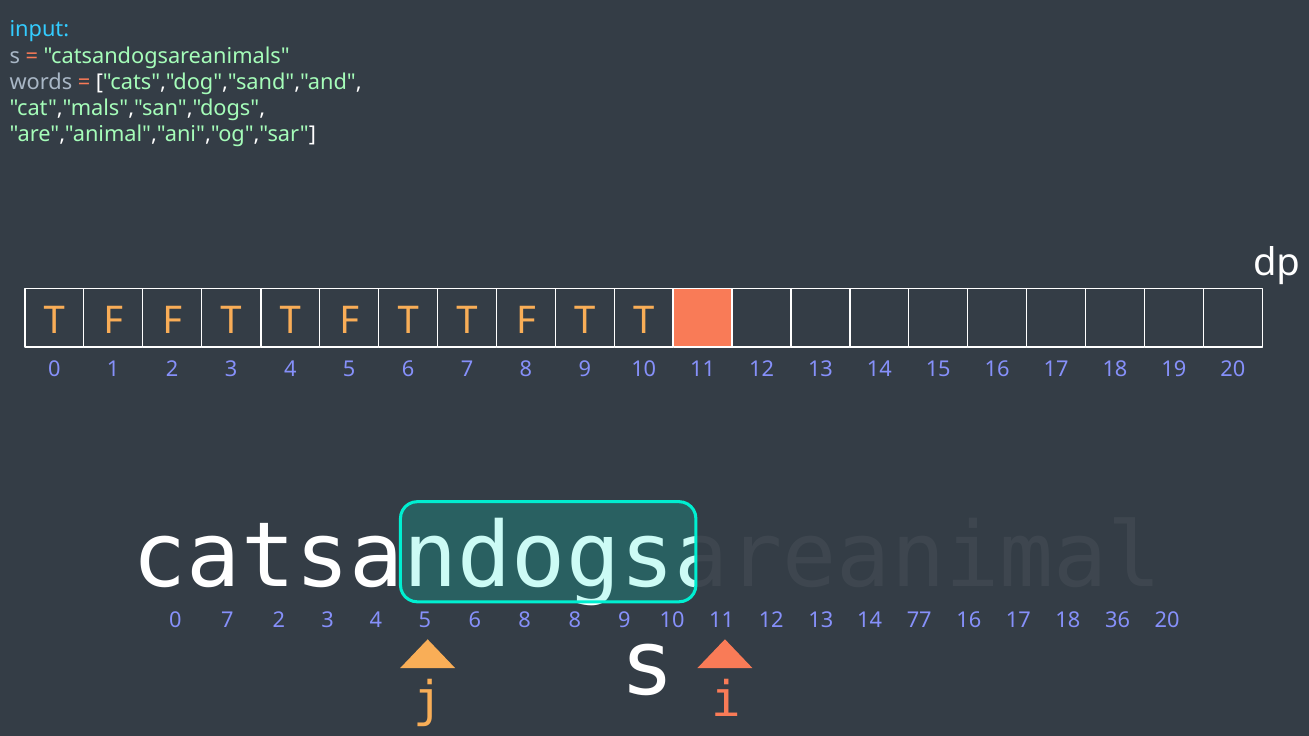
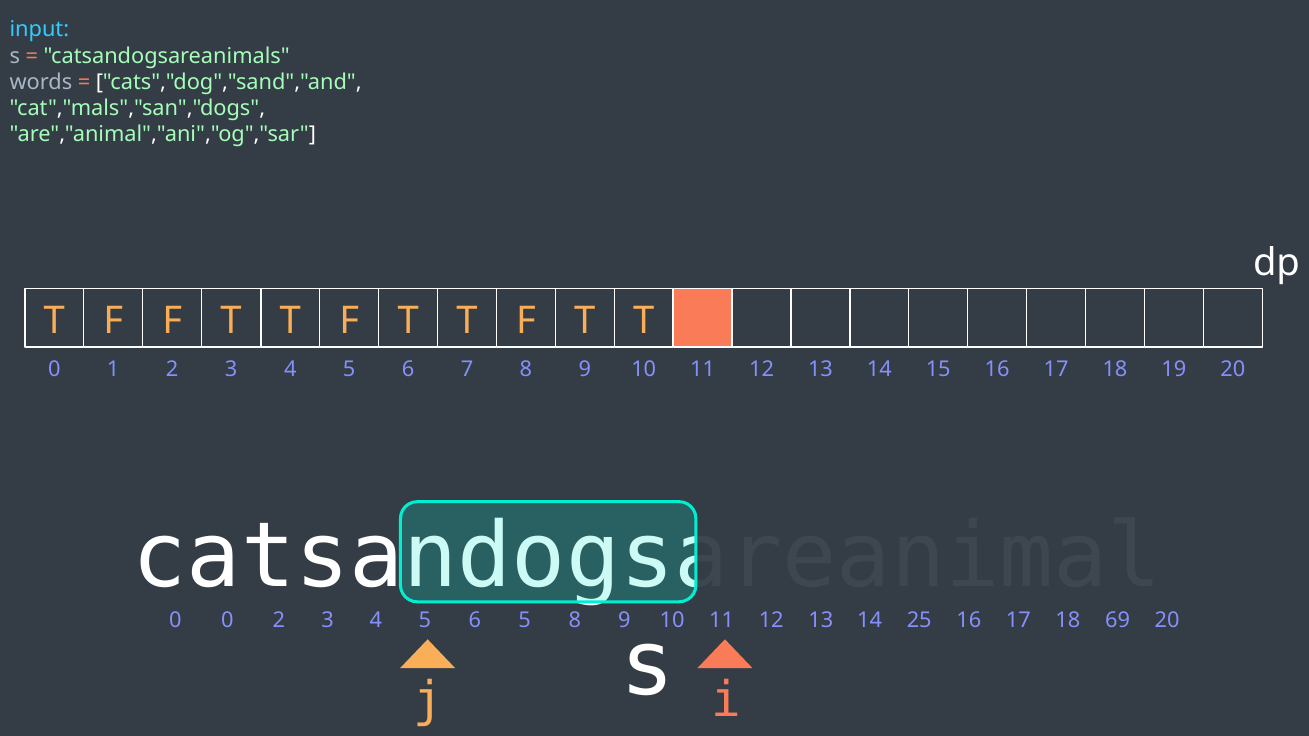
0 7: 7 -> 0
6 8: 8 -> 5
77: 77 -> 25
36: 36 -> 69
